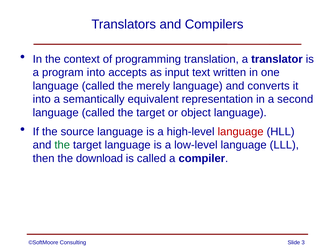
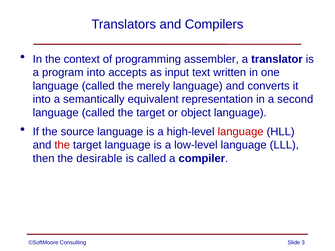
translation: translation -> assembler
the at (62, 145) colour: green -> red
download: download -> desirable
